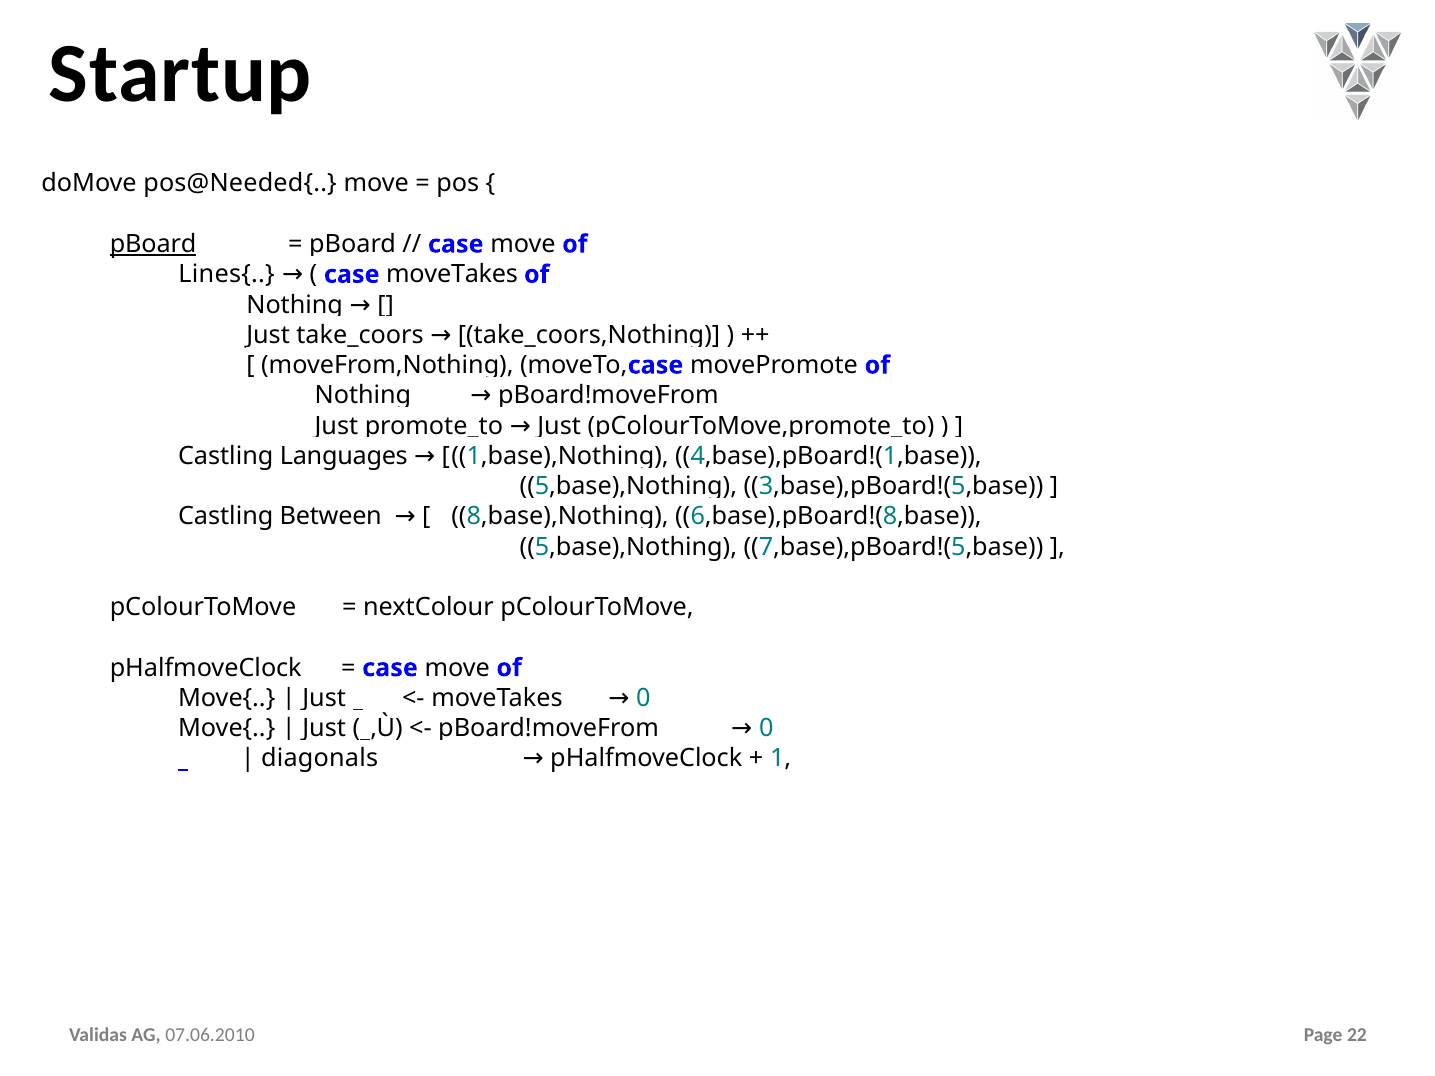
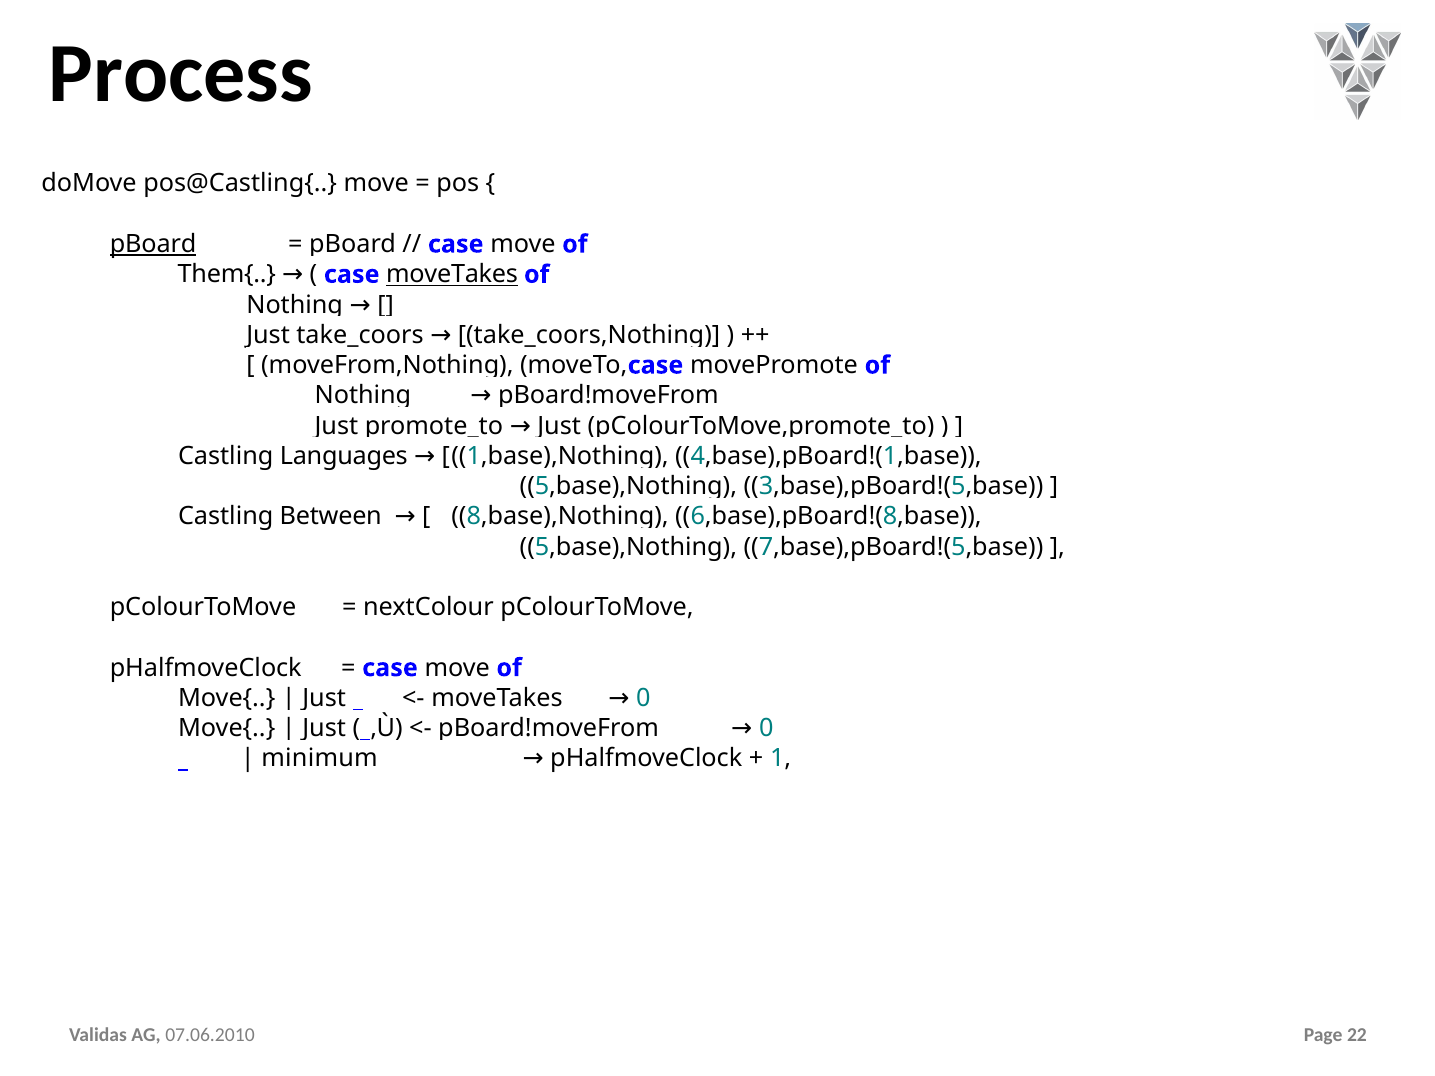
Startup: Startup -> Process
pos@Needed{: pos@Needed{ -> pos@Castling{
moveTakes at (452, 275) underline: none -> present
Lines{: Lines{ -> Them{
diagonals: diagonals -> minimum
